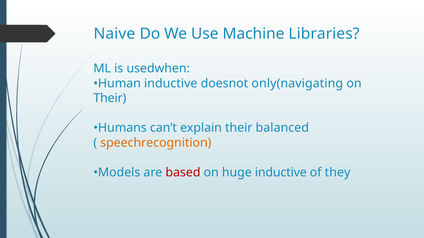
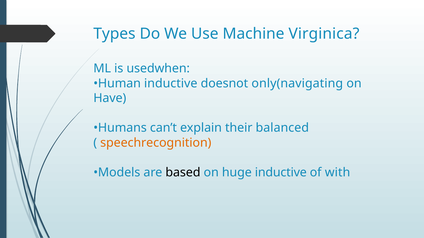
Naive: Naive -> Types
Libraries: Libraries -> Virginica
Their at (110, 98): Their -> Have
based colour: red -> black
they: they -> with
